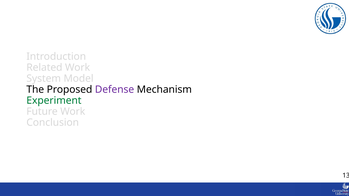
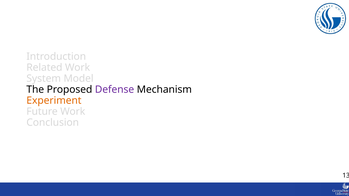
Experiment colour: green -> orange
